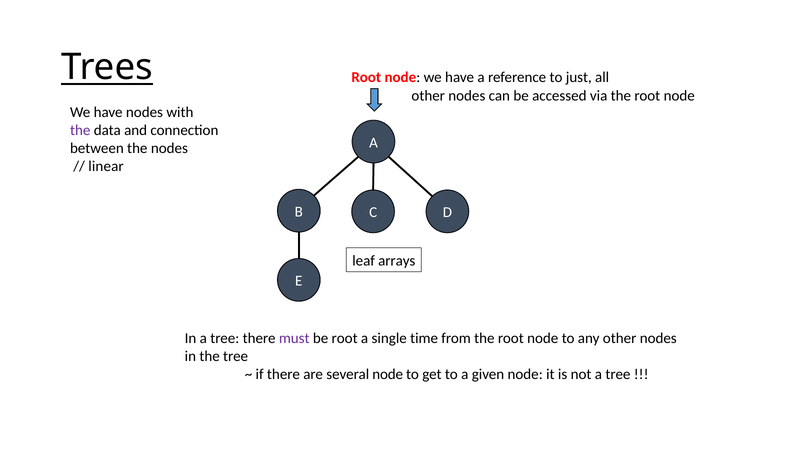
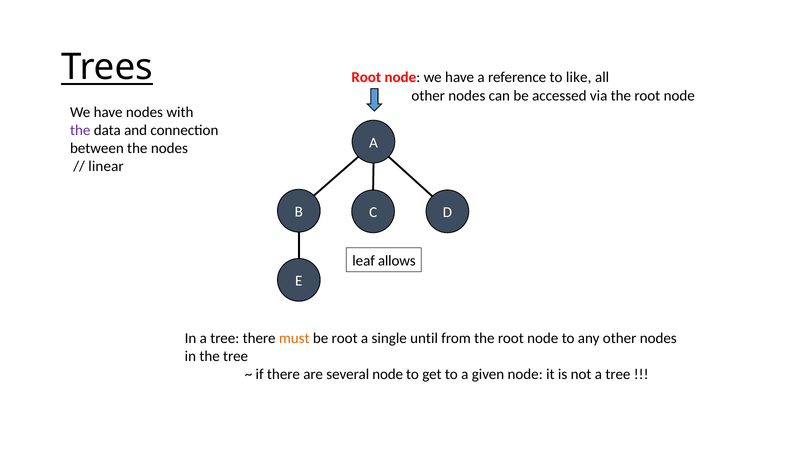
just: just -> like
arrays: arrays -> allows
must colour: purple -> orange
time: time -> until
